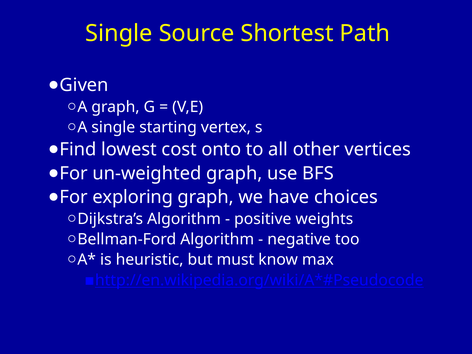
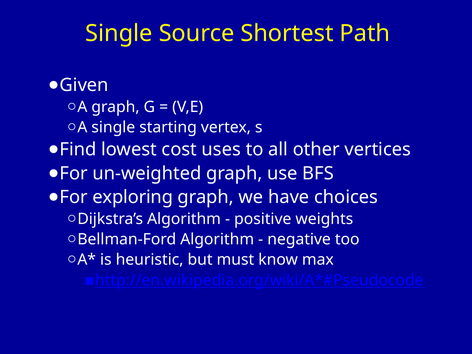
onto: onto -> uses
